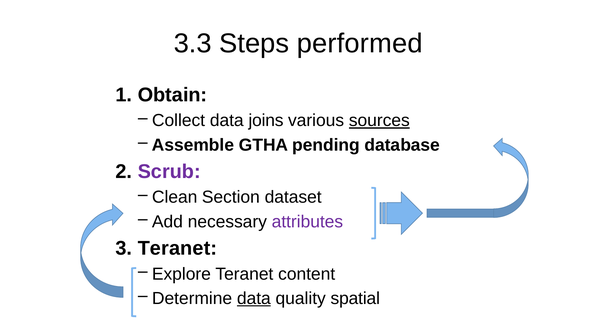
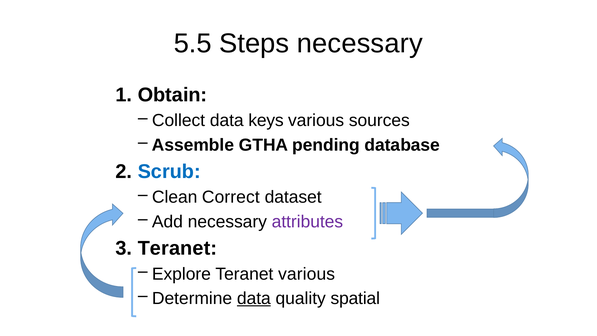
3.3: 3.3 -> 5.5
Steps performed: performed -> necessary
joins: joins -> keys
sources underline: present -> none
Scrub colour: purple -> blue
Section: Section -> Correct
Teranet content: content -> various
